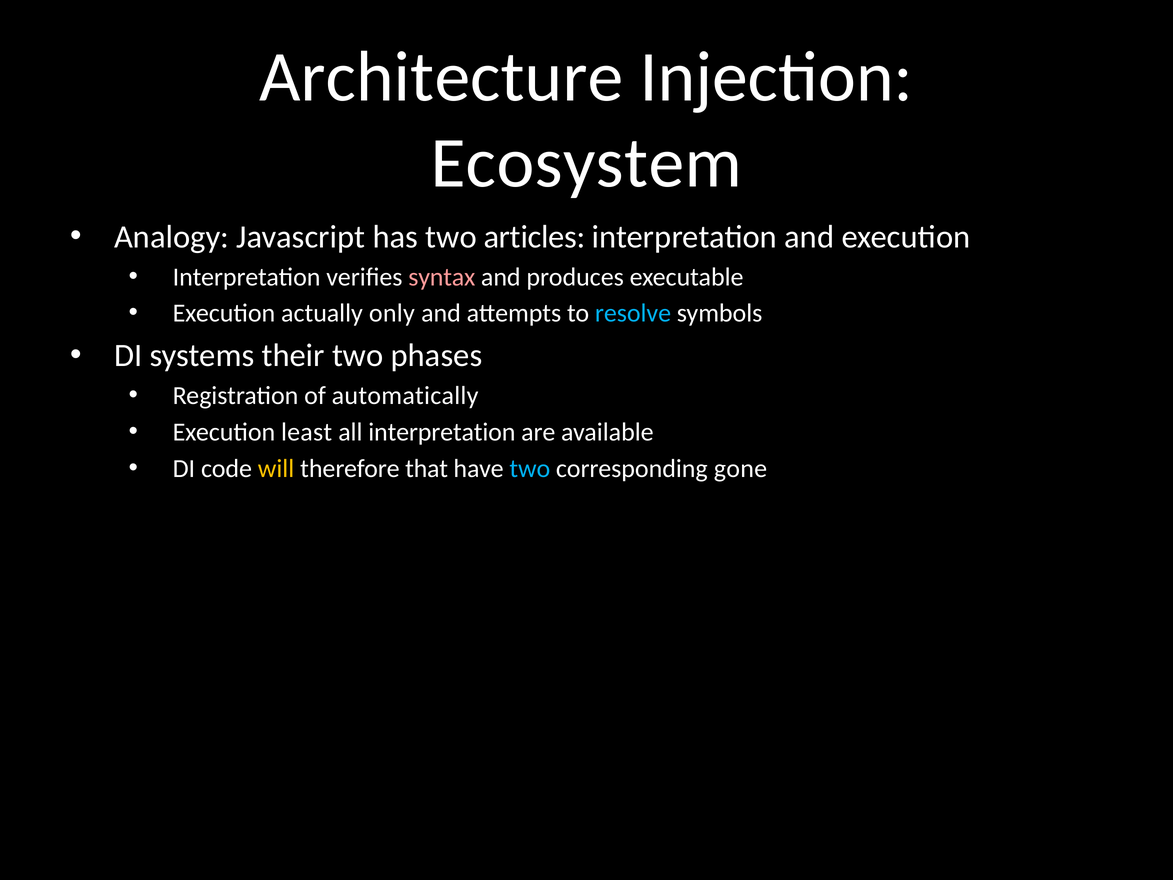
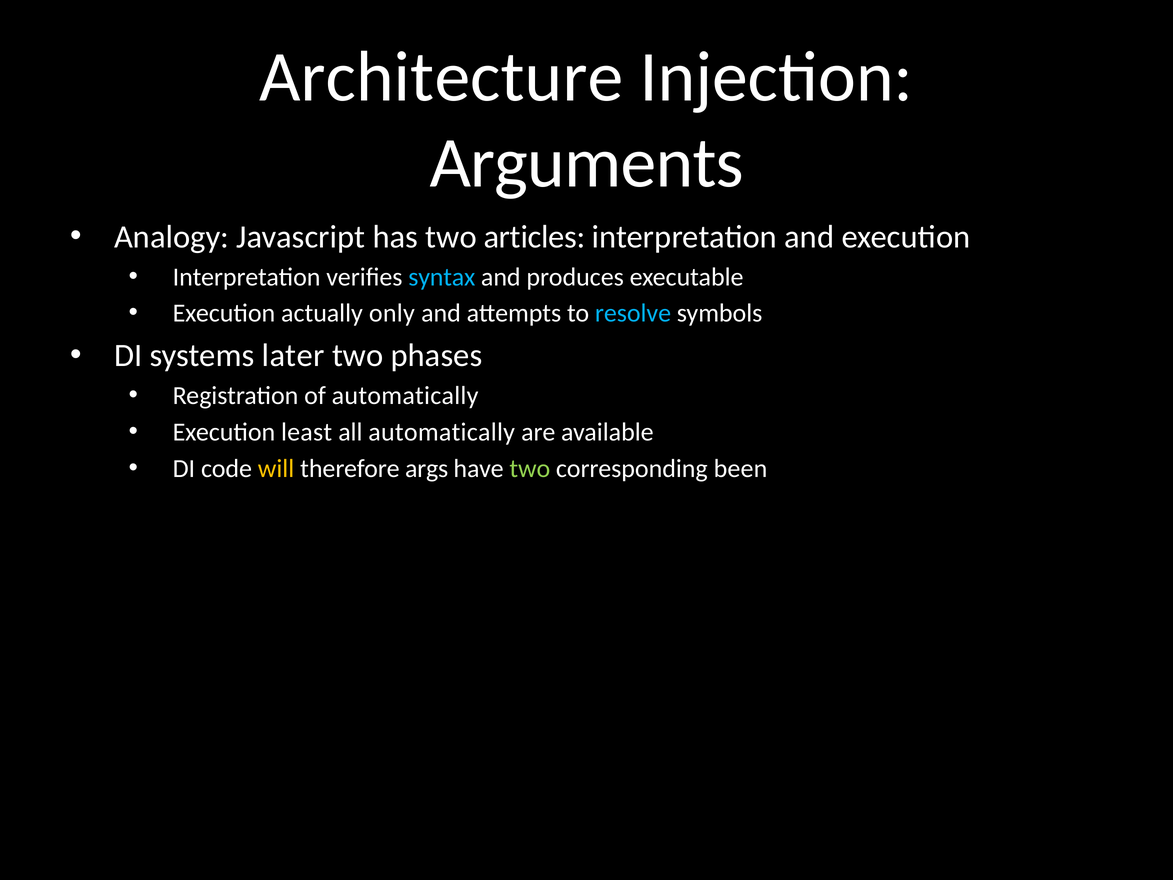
Ecosystem: Ecosystem -> Arguments
syntax colour: pink -> light blue
their: their -> later
all interpretation: interpretation -> automatically
that: that -> args
two at (530, 468) colour: light blue -> light green
gone: gone -> been
